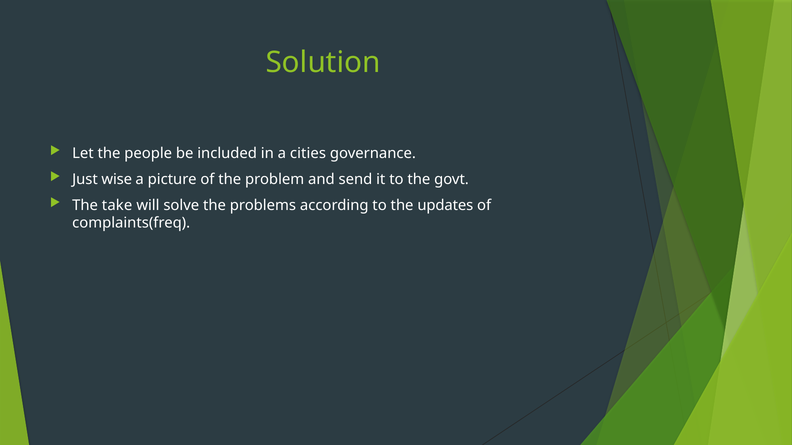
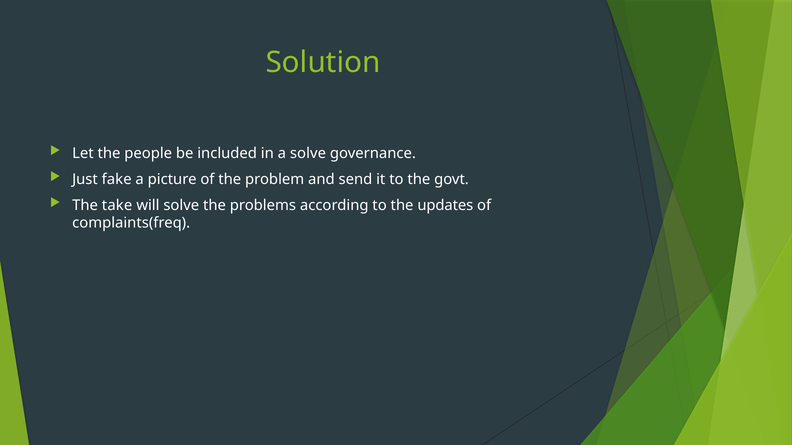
a cities: cities -> solve
wise: wise -> fake
